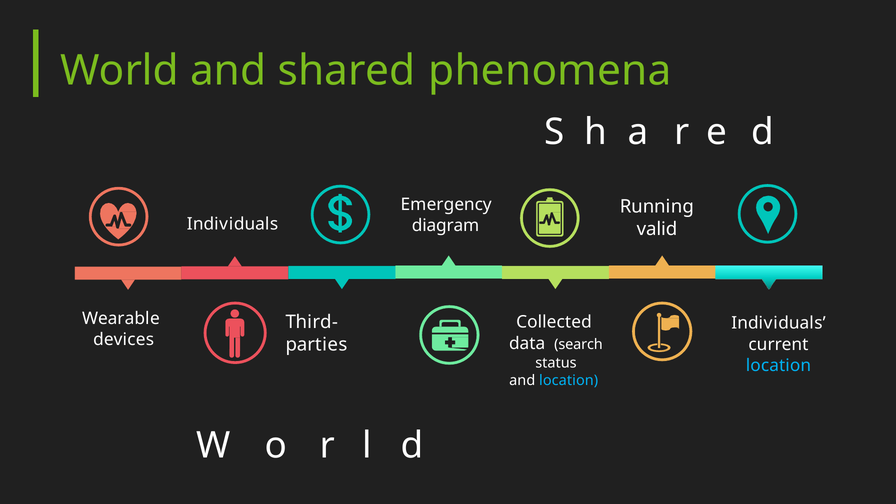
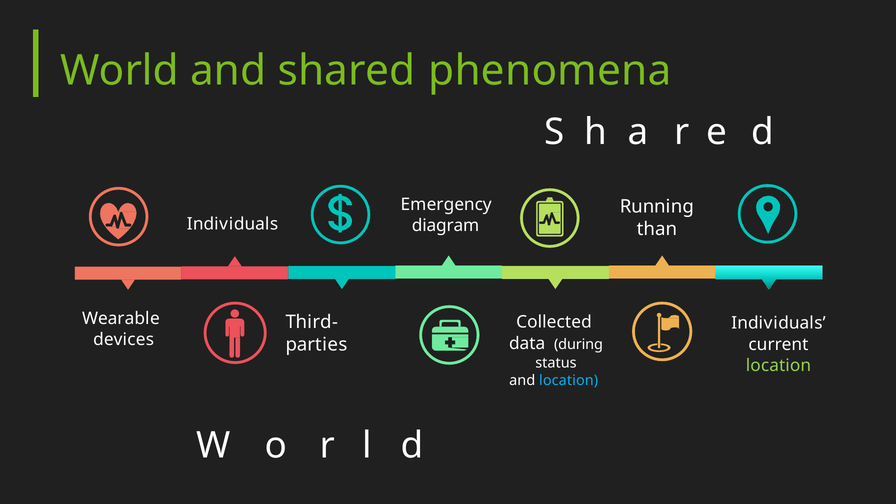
valid: valid -> than
search: search -> during
location at (778, 366) colour: light blue -> light green
